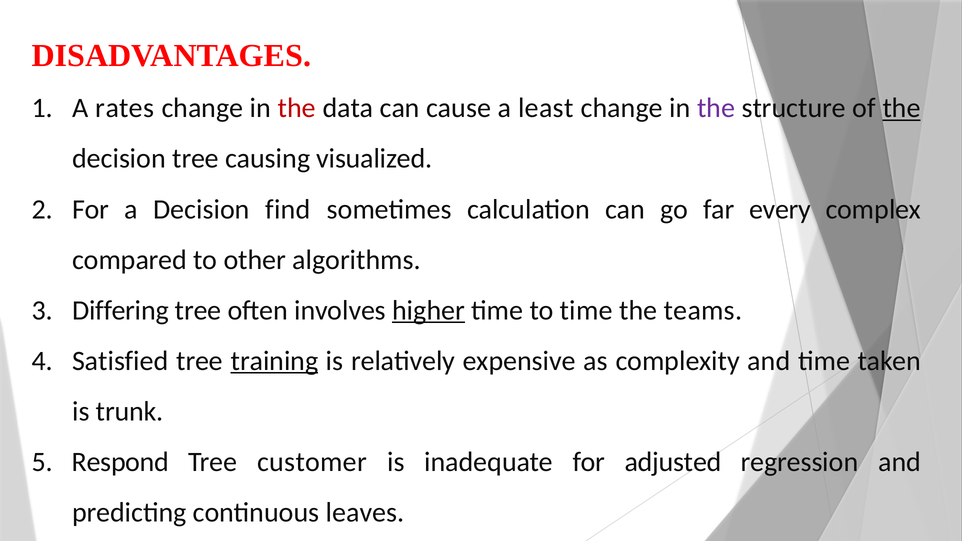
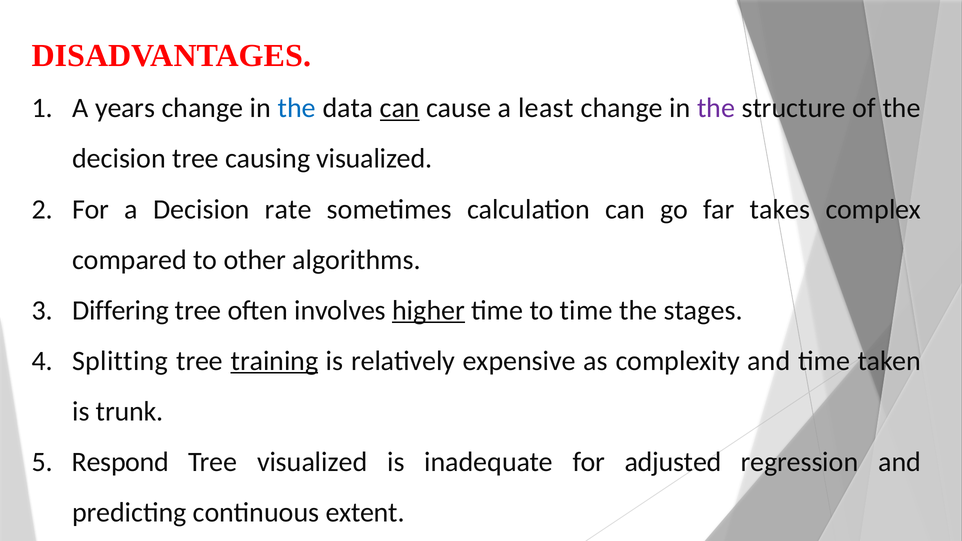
rates: rates -> years
the at (297, 108) colour: red -> blue
can at (400, 108) underline: none -> present
the at (902, 108) underline: present -> none
find: find -> rate
every: every -> takes
teams: teams -> stages
Satisfied: Satisfied -> Splitting
Tree customer: customer -> visualized
leaves: leaves -> extent
